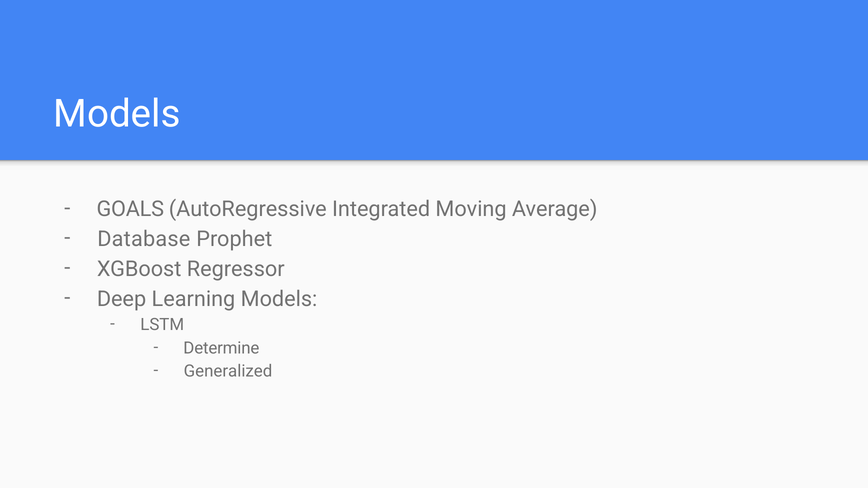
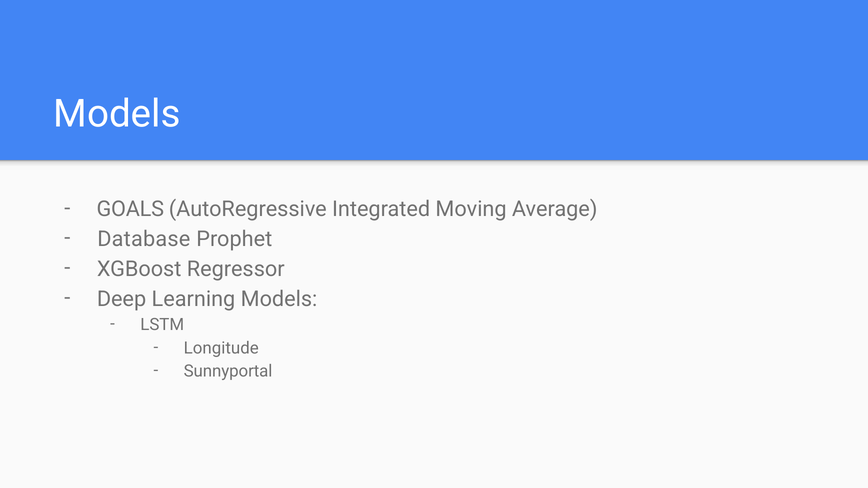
Determine: Determine -> Longitude
Generalized: Generalized -> Sunnyportal
